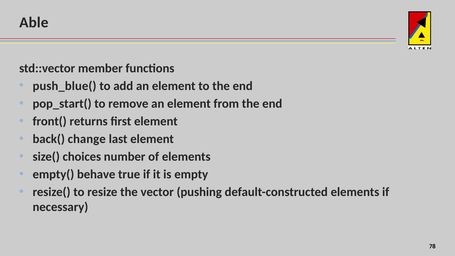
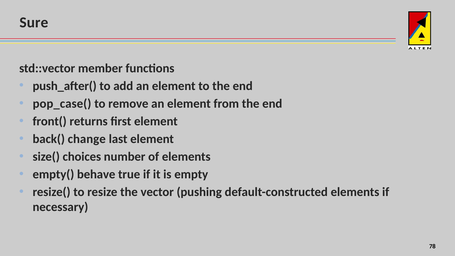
Able: Able -> Sure
push_blue(: push_blue( -> push_after(
pop_start(: pop_start( -> pop_case(
